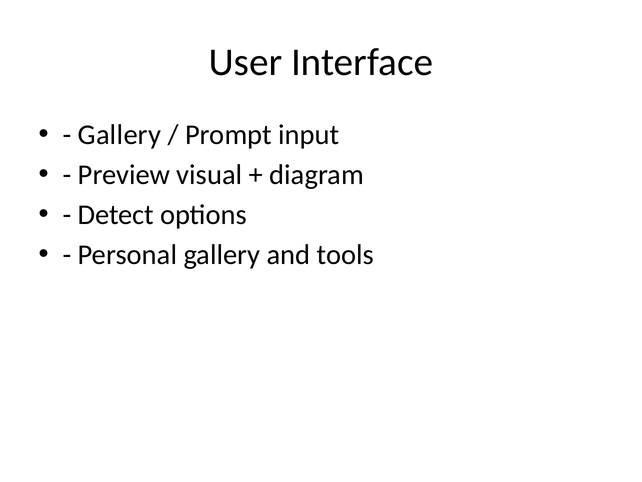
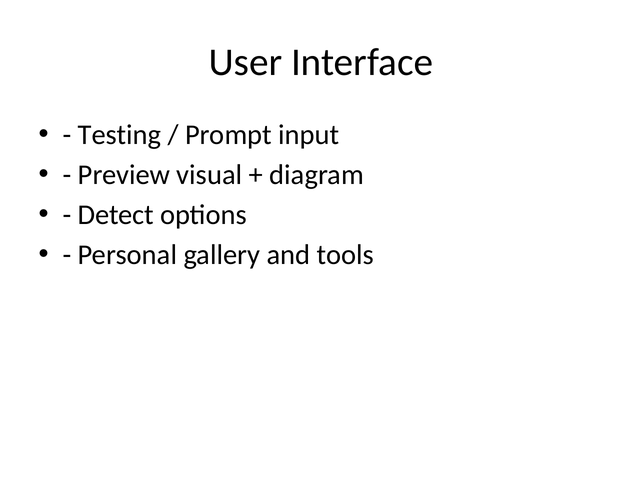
Gallery at (119, 135): Gallery -> Testing
